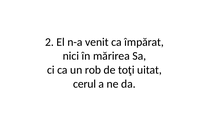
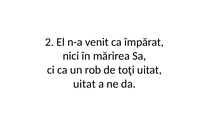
cerul at (85, 84): cerul -> uitat
